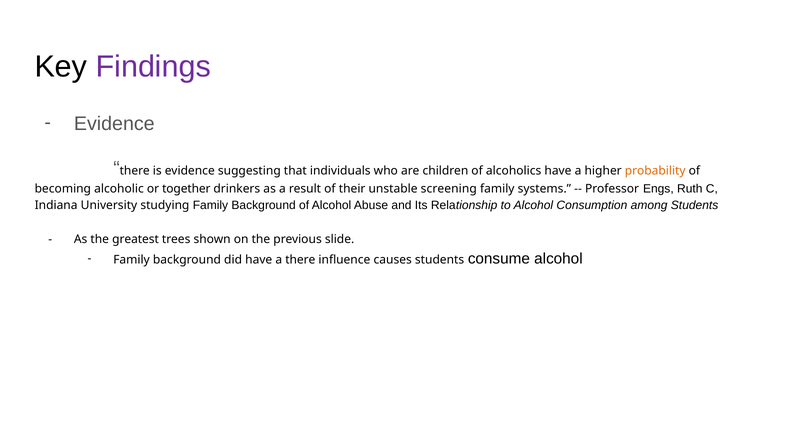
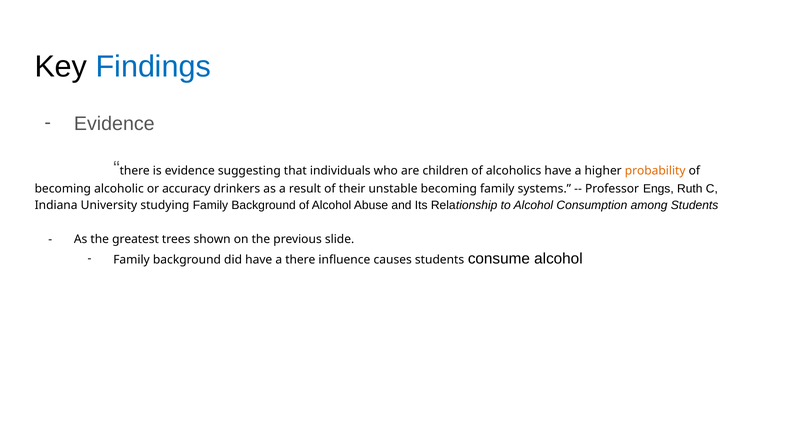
Findings colour: purple -> blue
together: together -> accuracy
unstable screening: screening -> becoming
